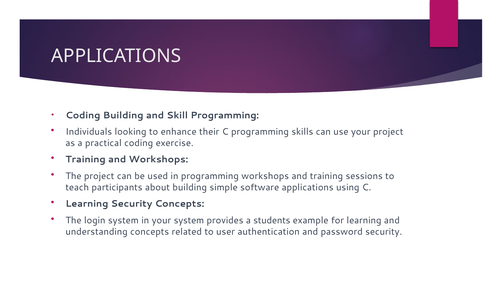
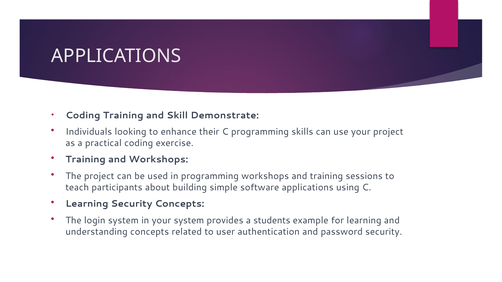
Coding Building: Building -> Training
Skill Programming: Programming -> Demonstrate
